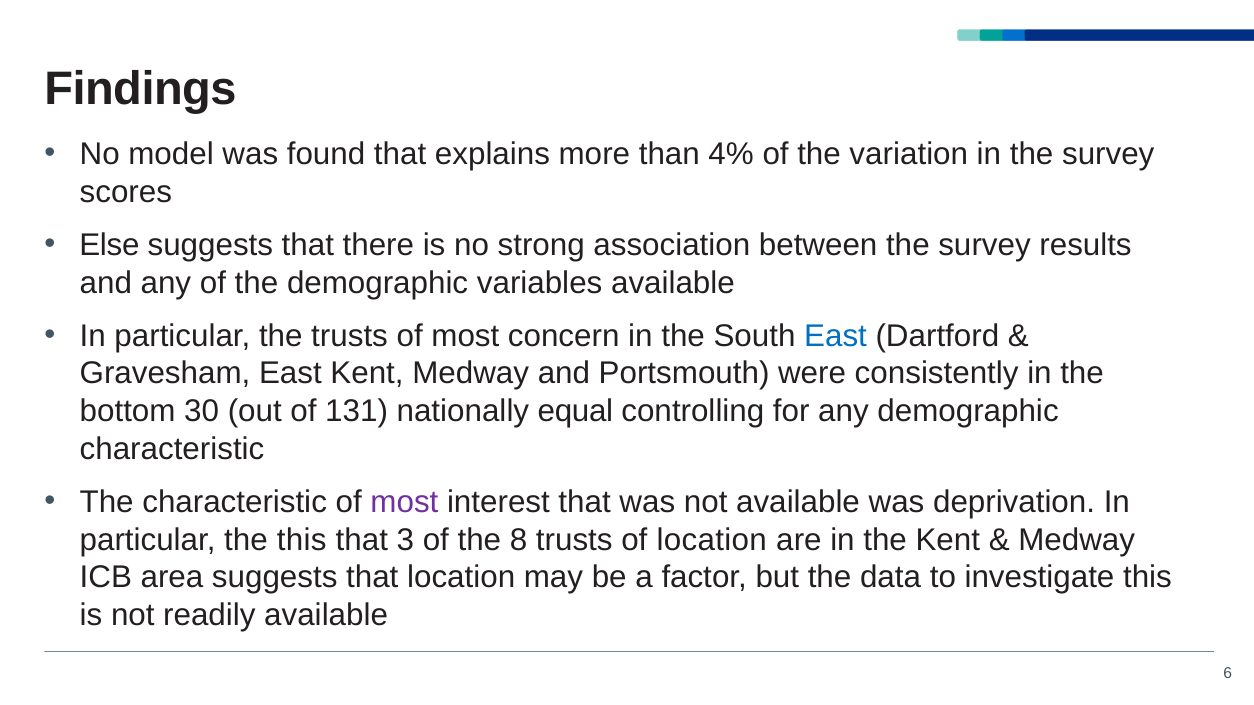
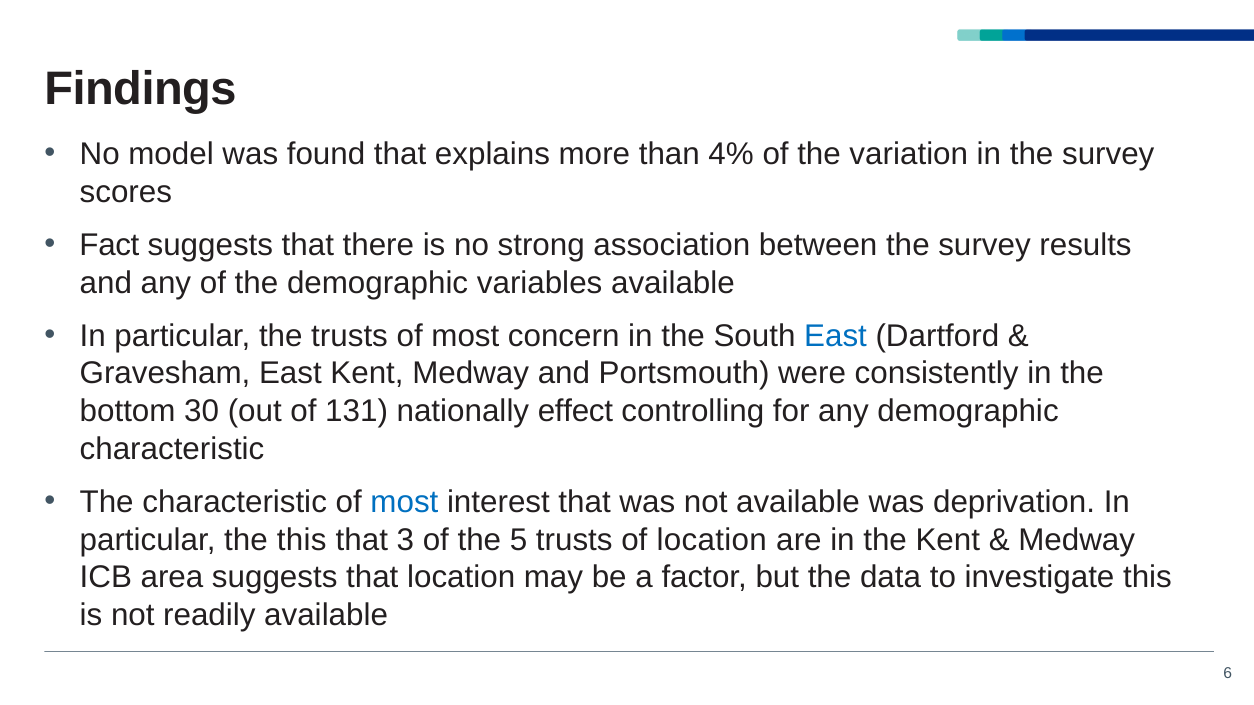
Else: Else -> Fact
equal: equal -> effect
most at (404, 502) colour: purple -> blue
8: 8 -> 5
